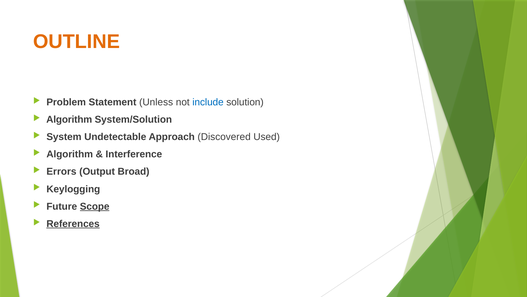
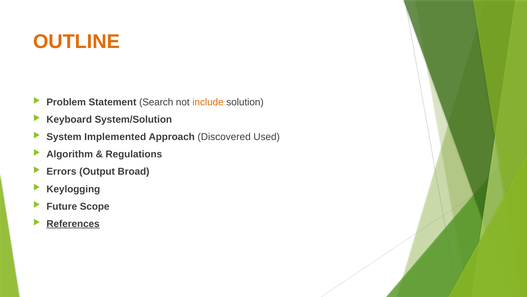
Unless: Unless -> Search
include colour: blue -> orange
Algorithm at (69, 119): Algorithm -> Keyboard
Undetectable: Undetectable -> Implemented
Interference: Interference -> Regulations
Scope underline: present -> none
